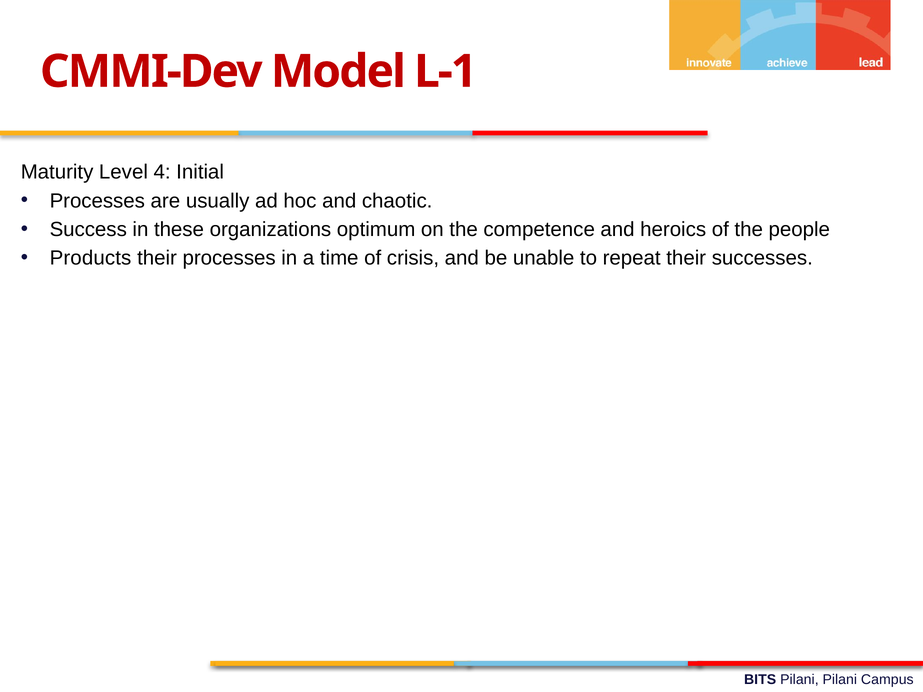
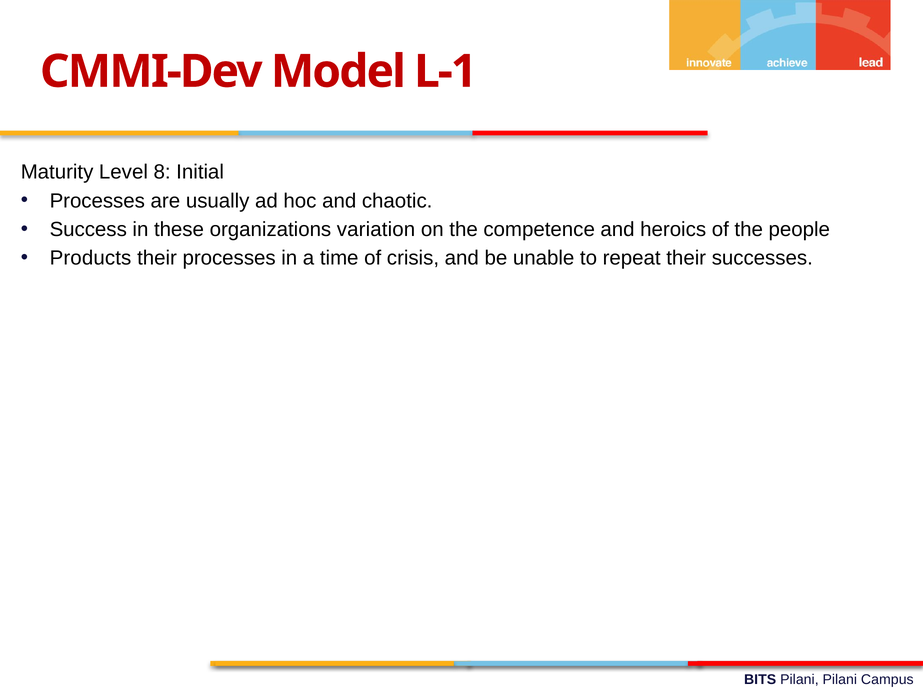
4: 4 -> 8
optimum: optimum -> variation
